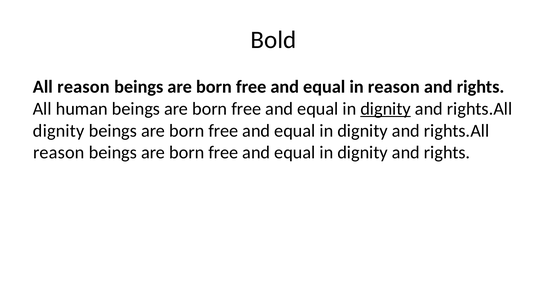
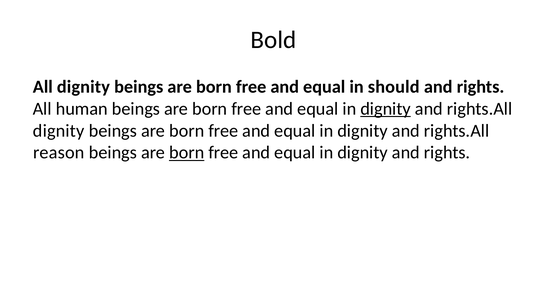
All reason: reason -> dignity
in reason: reason -> should
born at (187, 152) underline: none -> present
